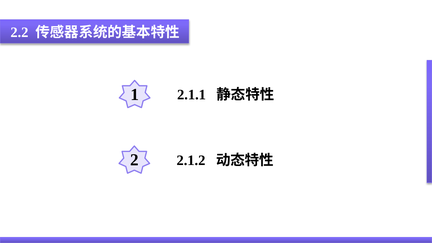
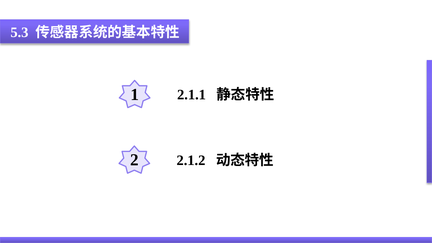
2.2: 2.2 -> 5.3
